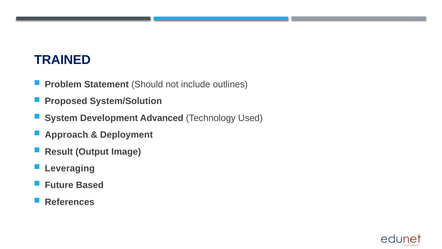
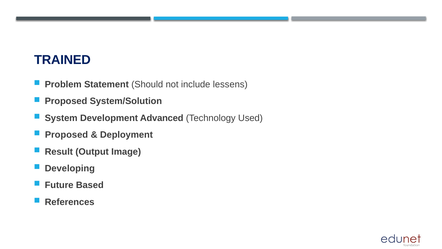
outlines: outlines -> lessens
Approach at (66, 135): Approach -> Proposed
Leveraging: Leveraging -> Developing
